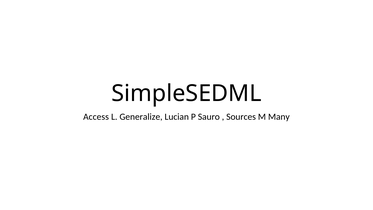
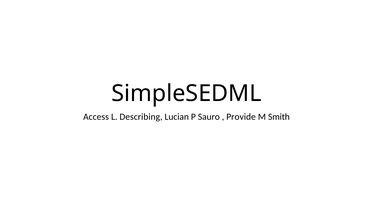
Generalize: Generalize -> Describing
Sources: Sources -> Provide
Many: Many -> Smith
